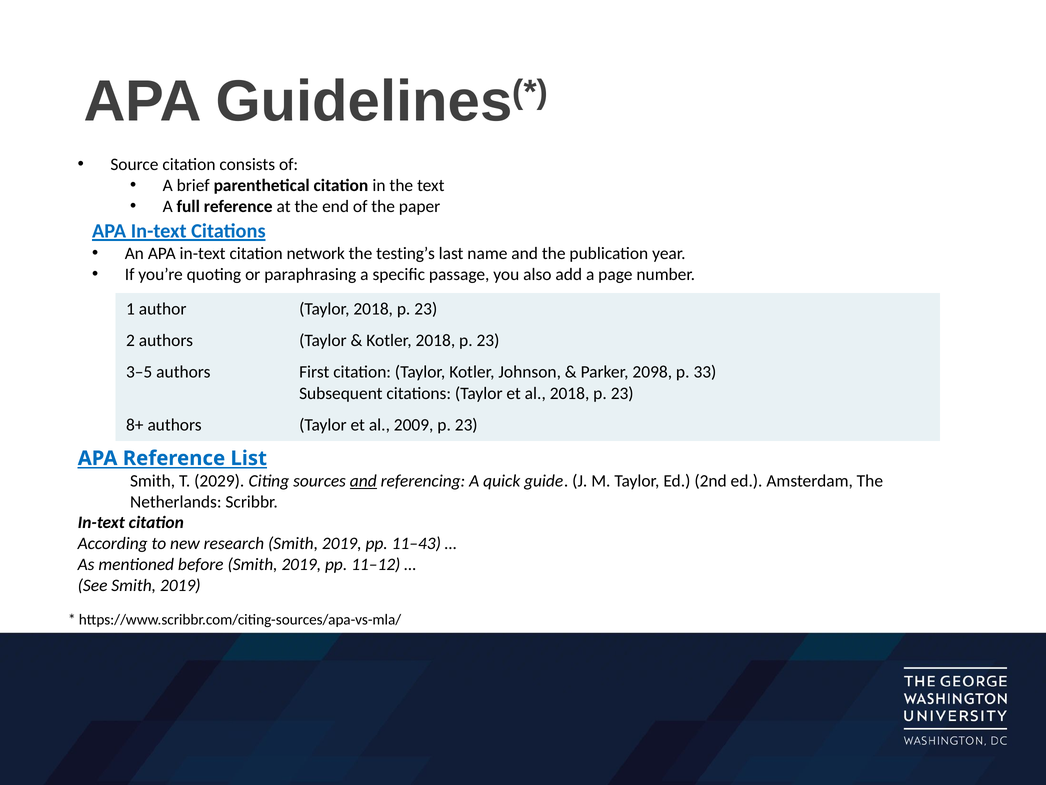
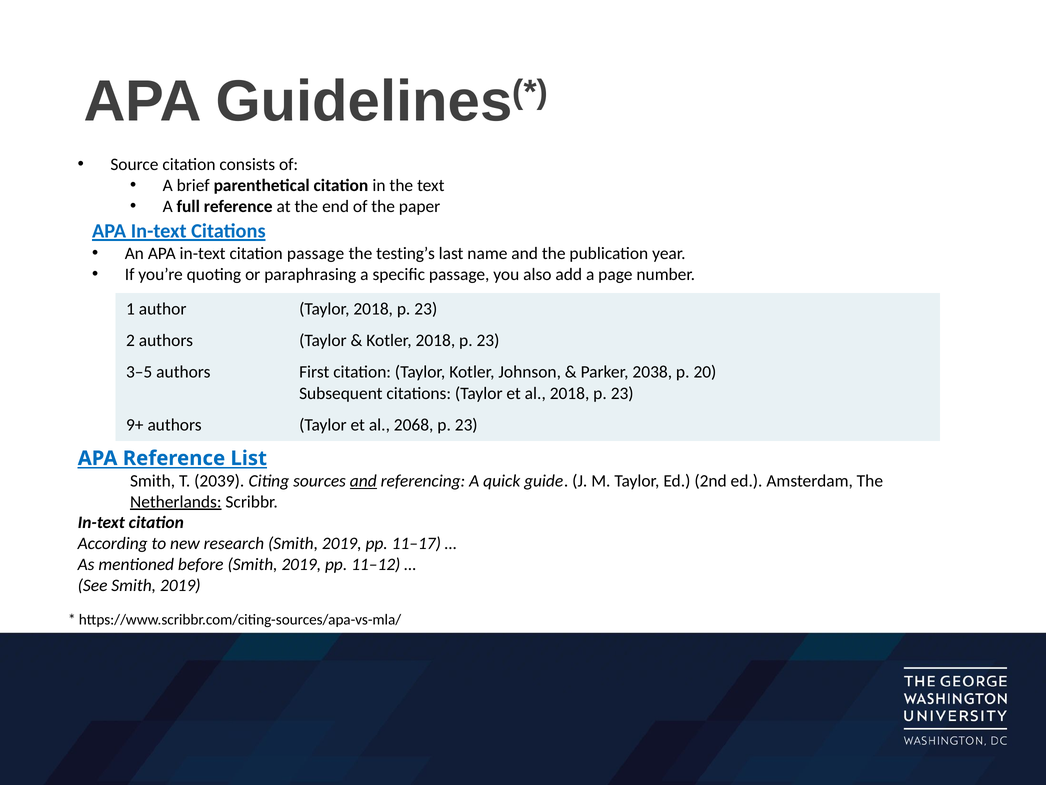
citation network: network -> passage
2098: 2098 -> 2038
33: 33 -> 20
8+: 8+ -> 9+
2009: 2009 -> 2068
2029: 2029 -> 2039
Netherlands underline: none -> present
11–43: 11–43 -> 11–17
